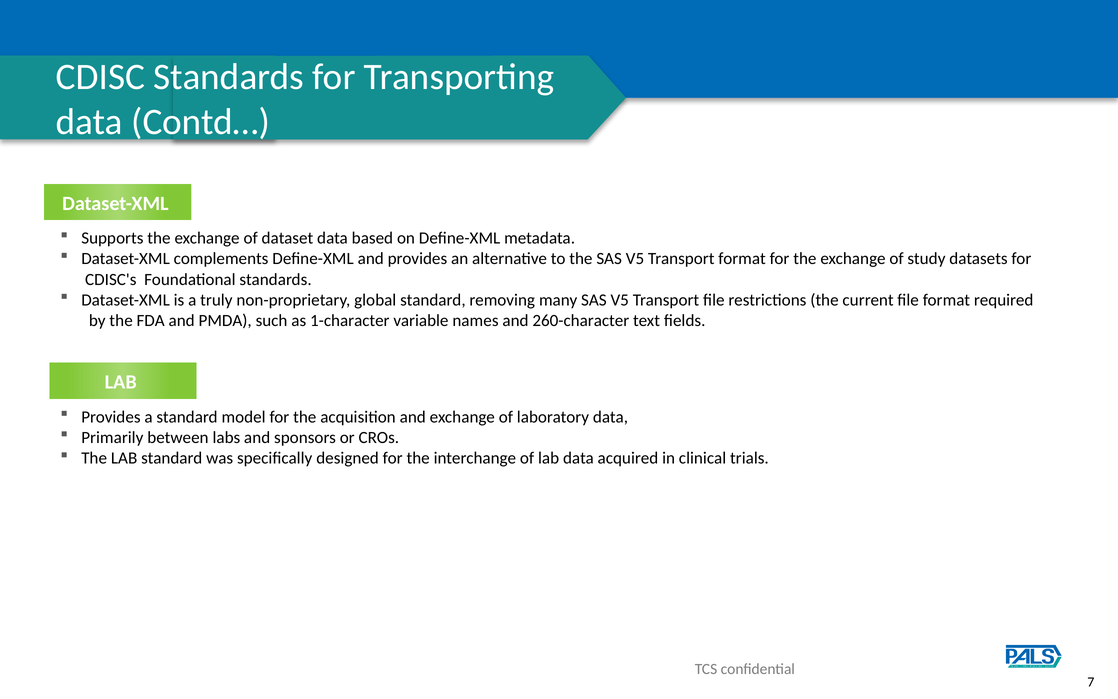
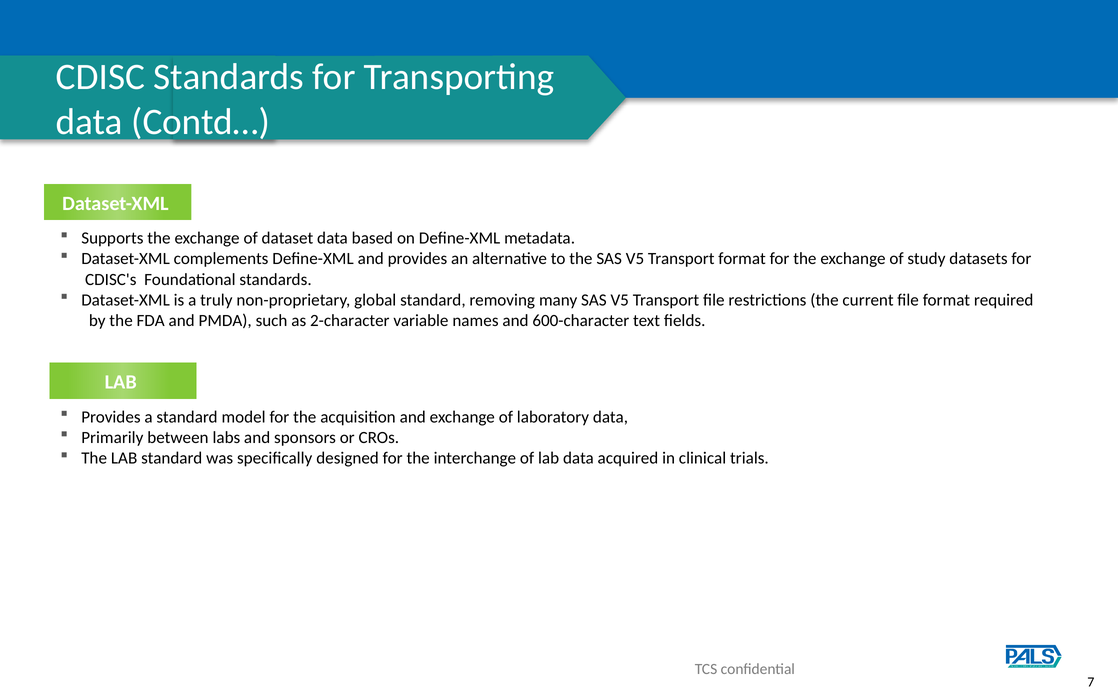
1-character: 1-character -> 2-character
260-character: 260-character -> 600-character
